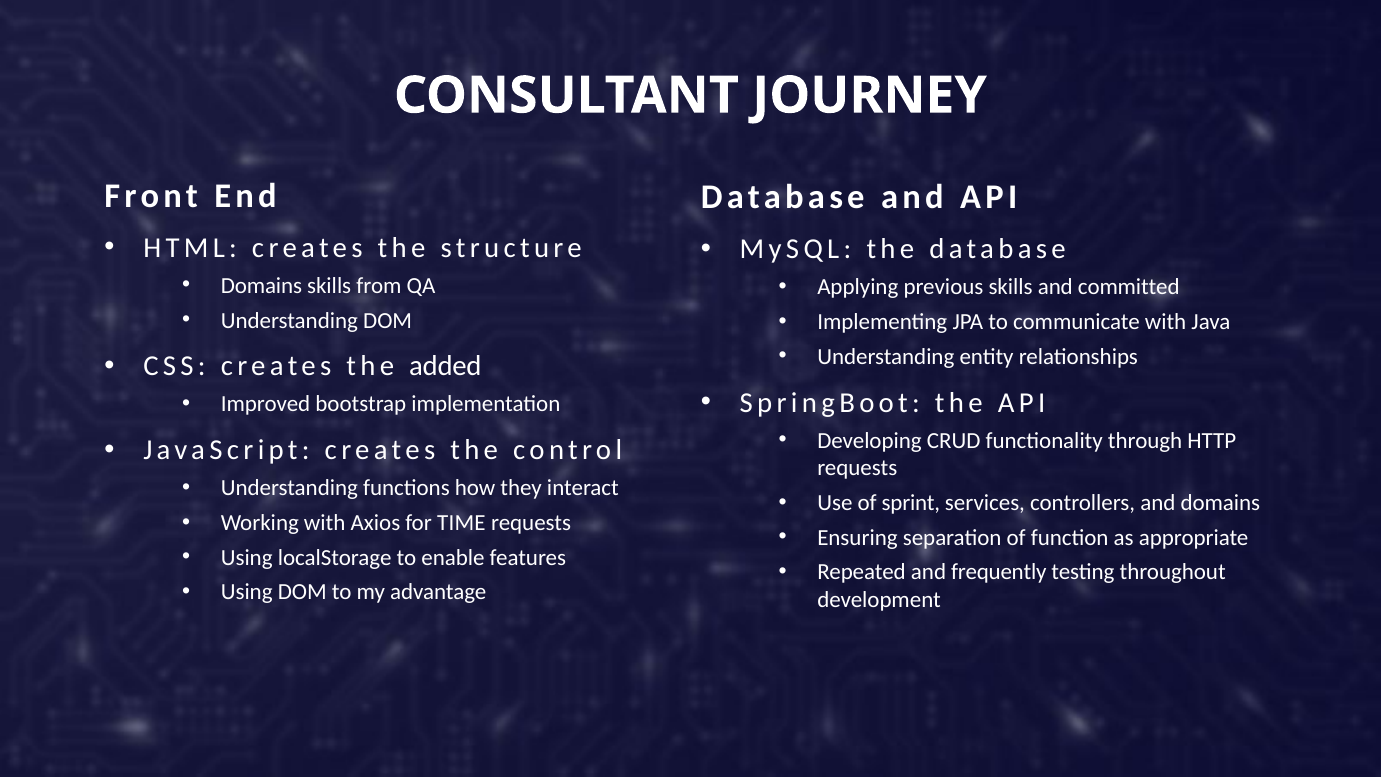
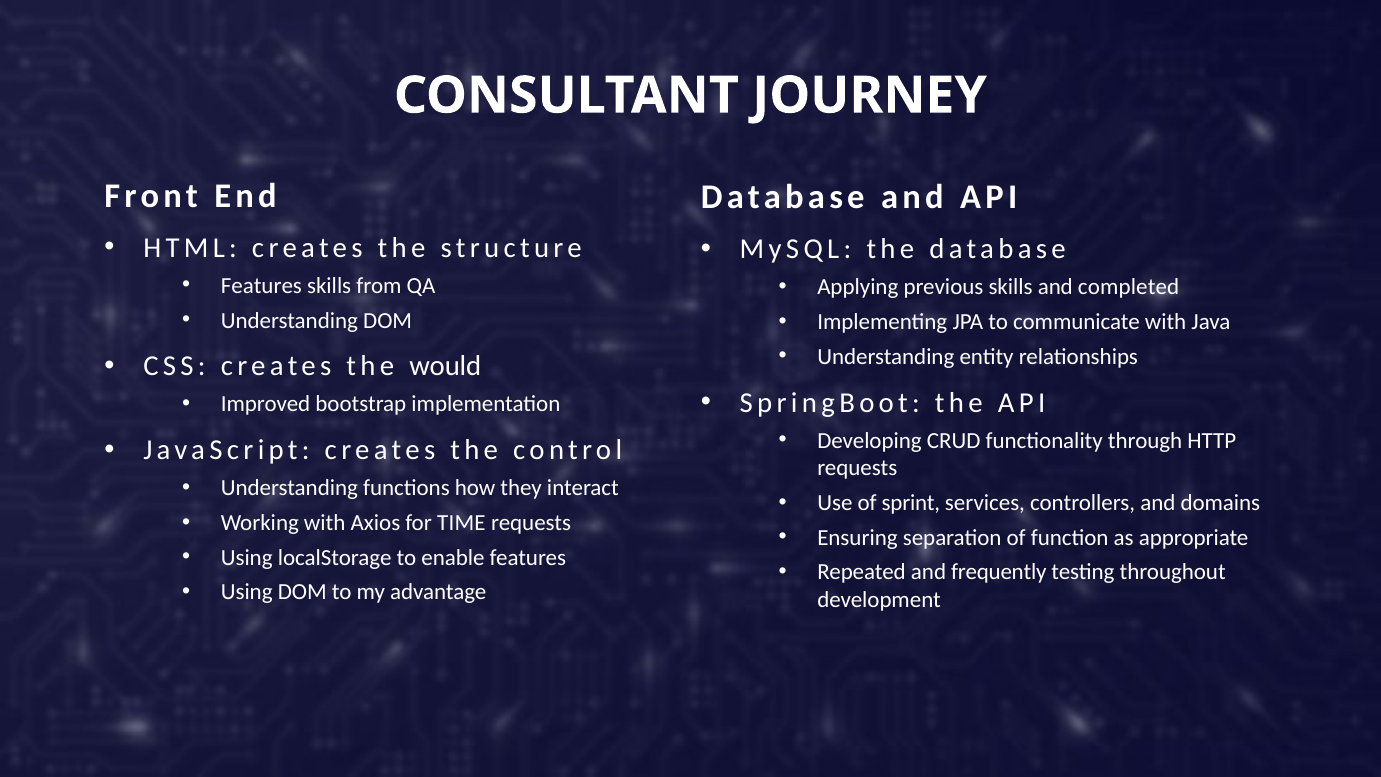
Domains at (261, 286): Domains -> Features
committed: committed -> completed
added: added -> would
